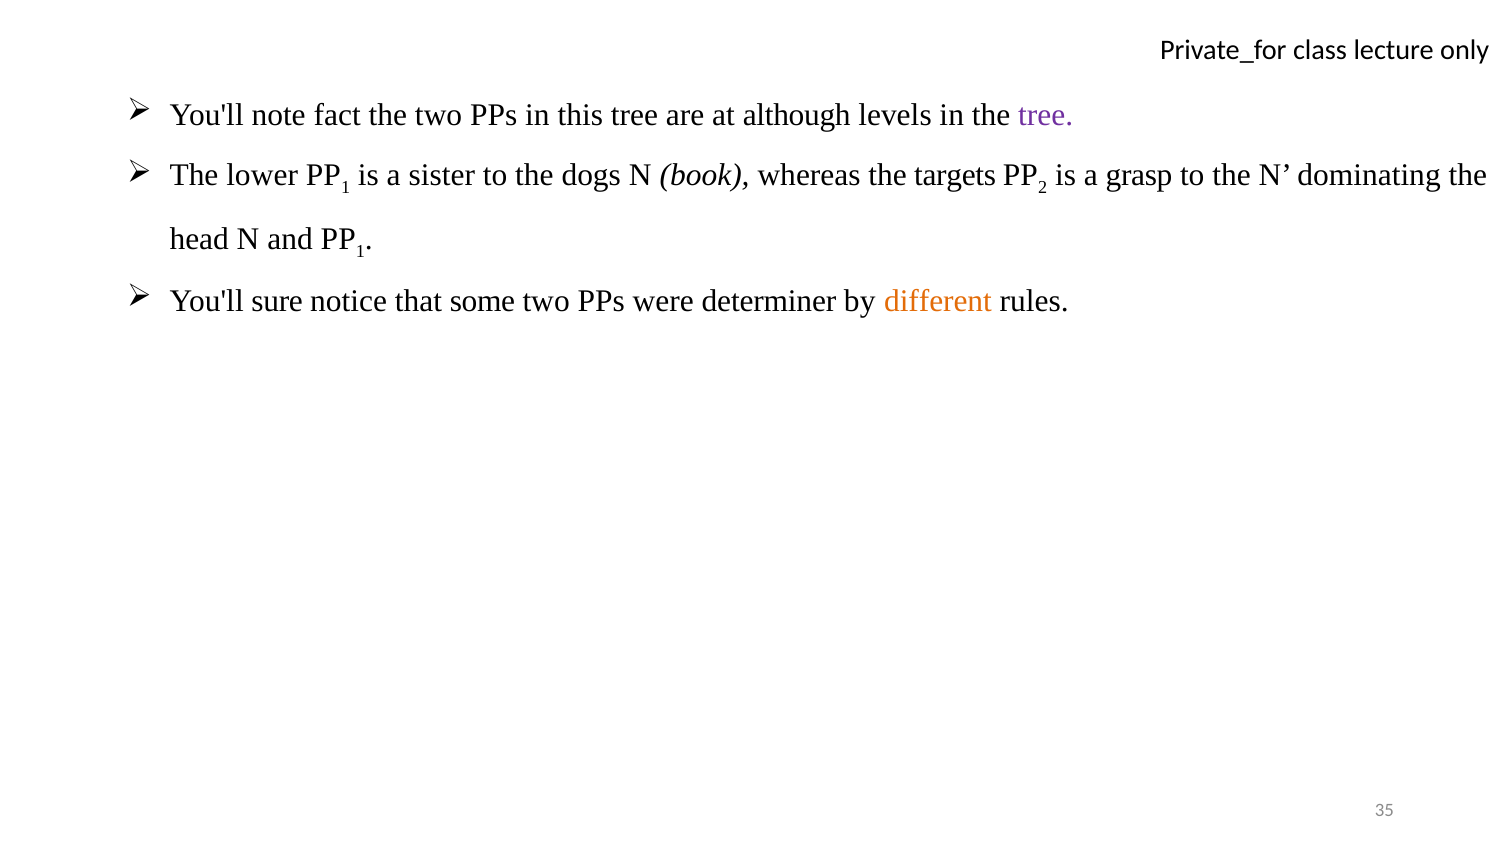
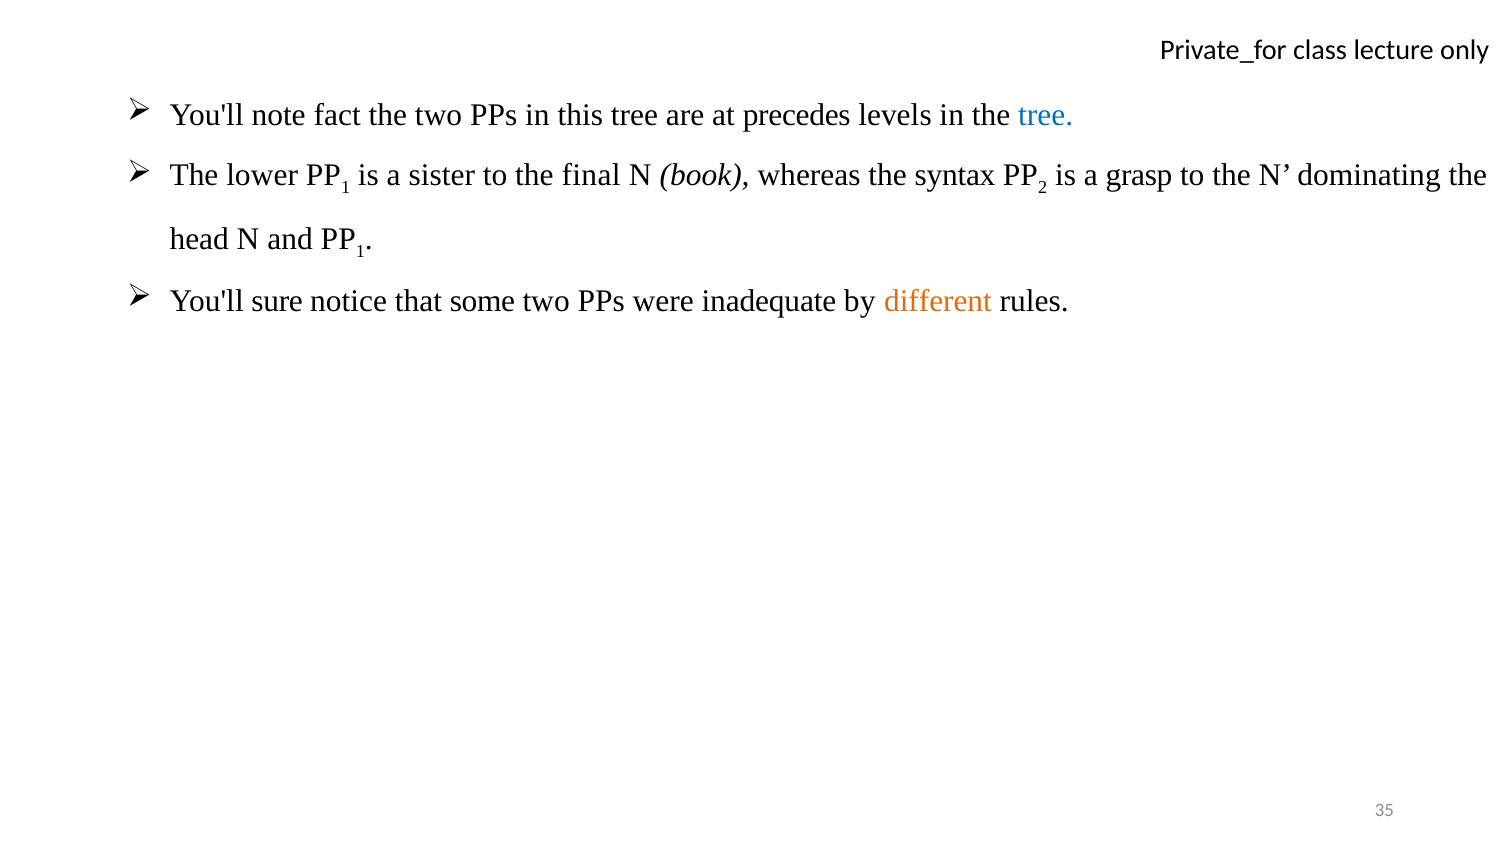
although: although -> precedes
tree at (1046, 116) colour: purple -> blue
dogs: dogs -> final
targets: targets -> syntax
determiner: determiner -> inadequate
